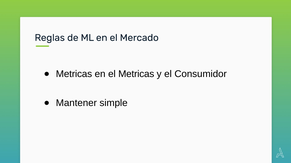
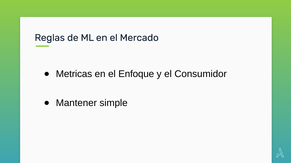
el Metricas: Metricas -> Enfoque
